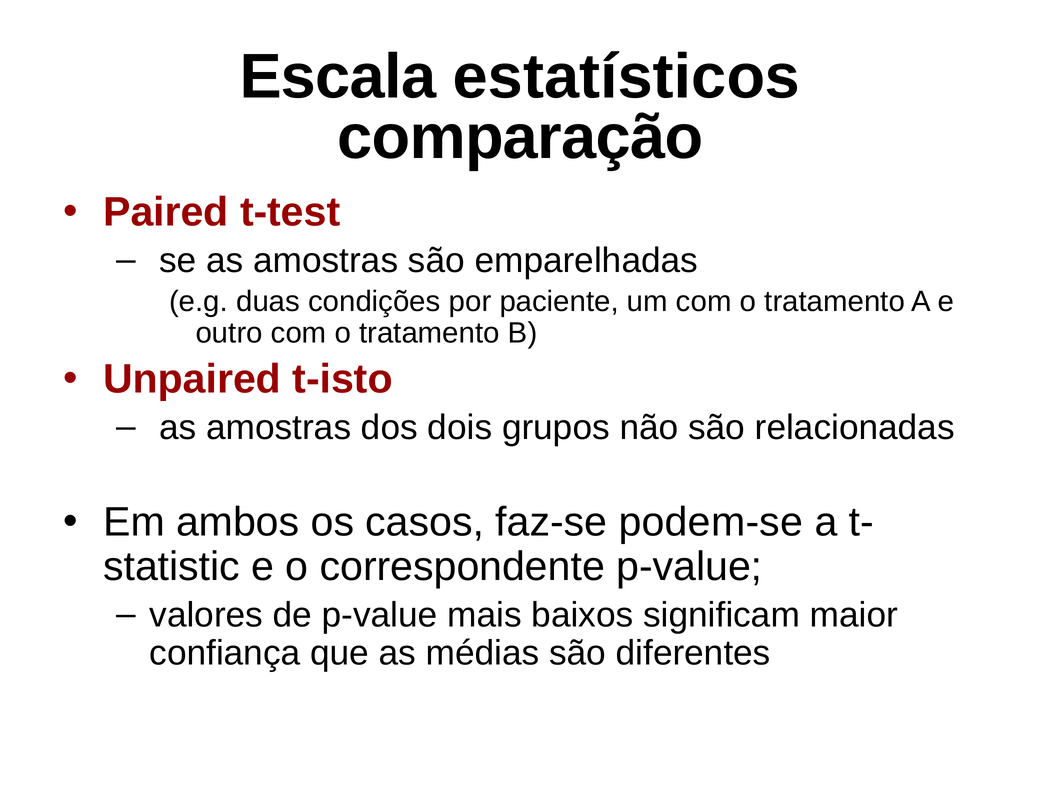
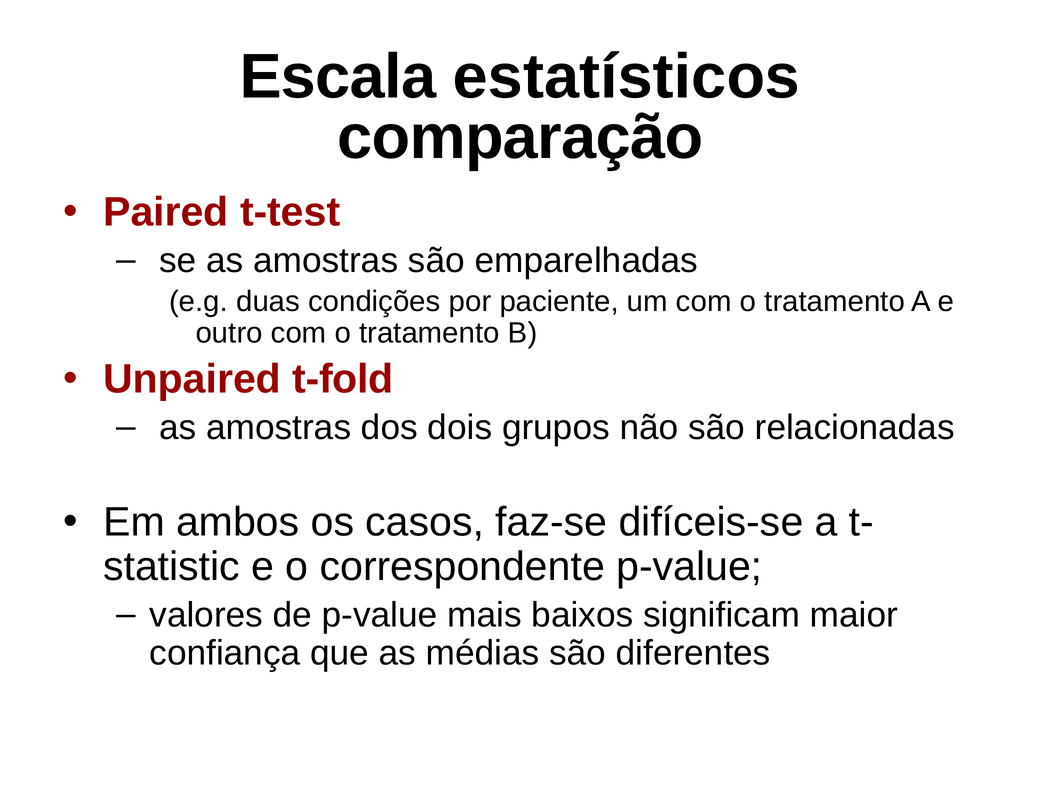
t-isto: t-isto -> t-fold
podem-se: podem-se -> difíceis-se
